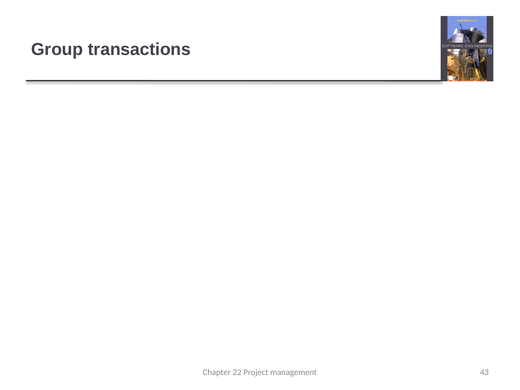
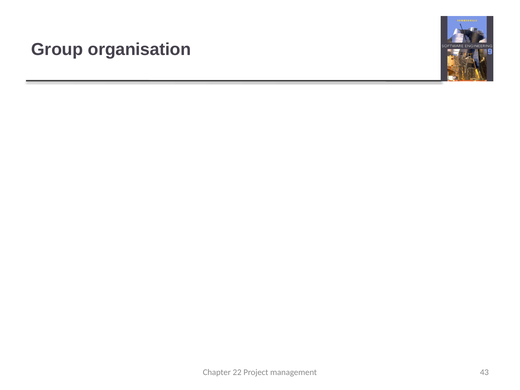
transactions: transactions -> organisation
